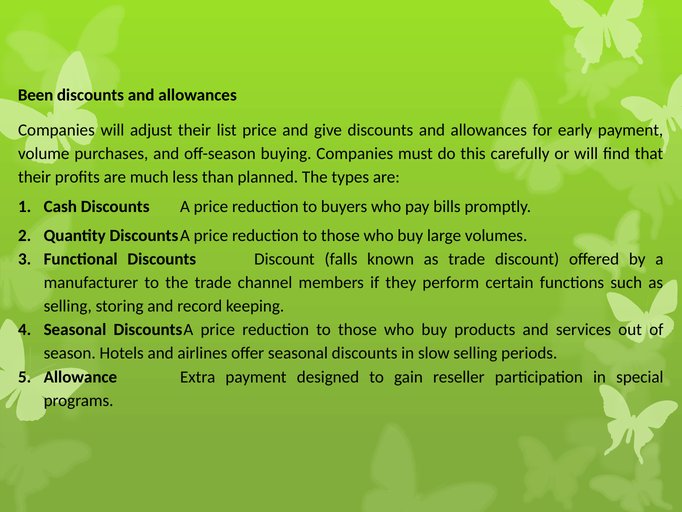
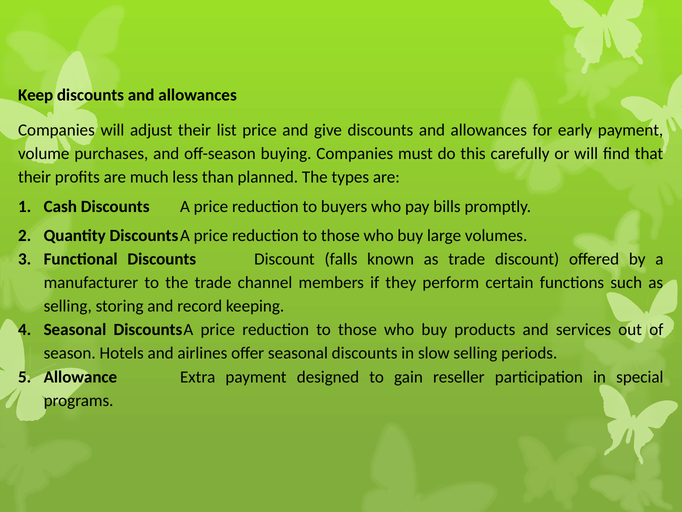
Been: Been -> Keep
